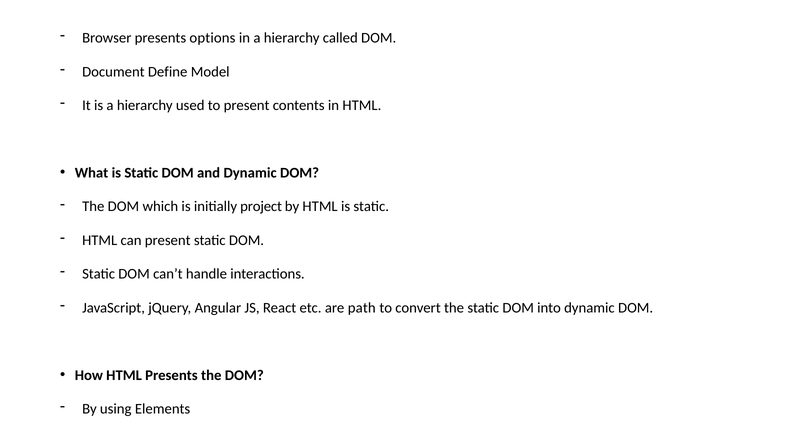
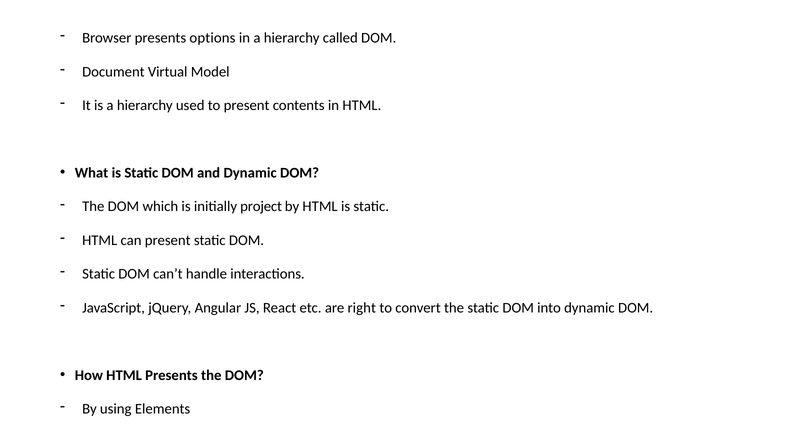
Define: Define -> Virtual
path: path -> right
